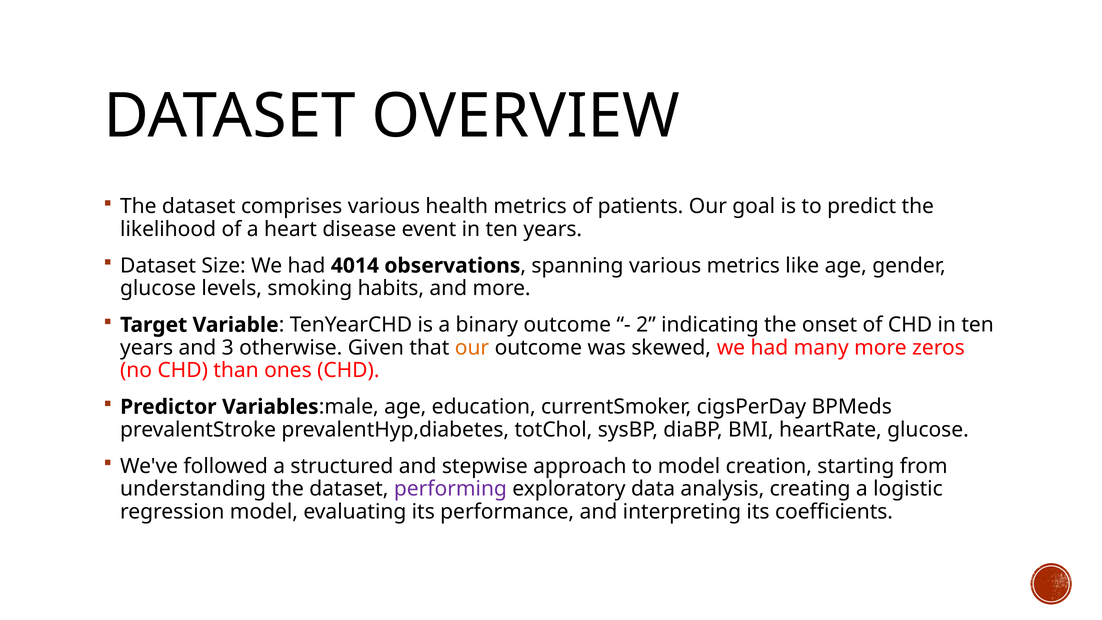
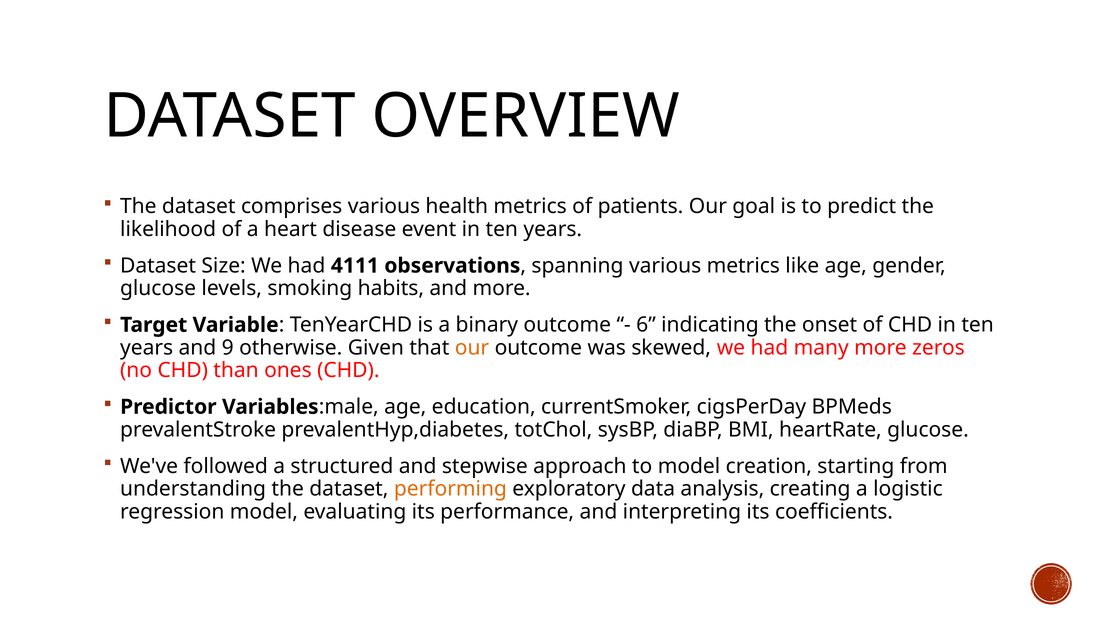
4014: 4014 -> 4111
2: 2 -> 6
3: 3 -> 9
performing colour: purple -> orange
